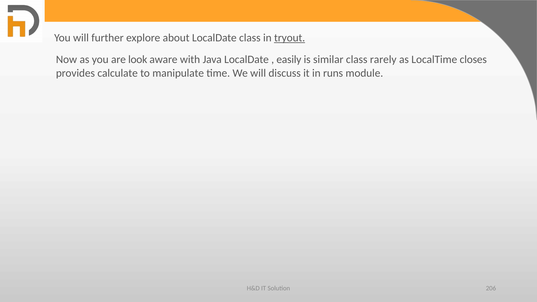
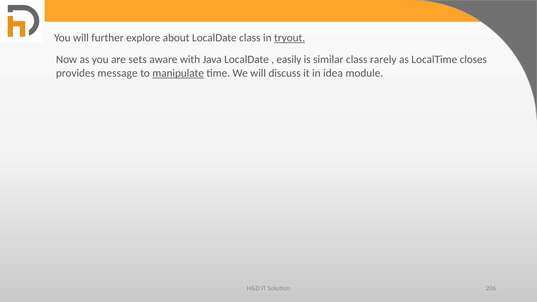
look: look -> sets
calculate: calculate -> message
manipulate underline: none -> present
runs: runs -> idea
